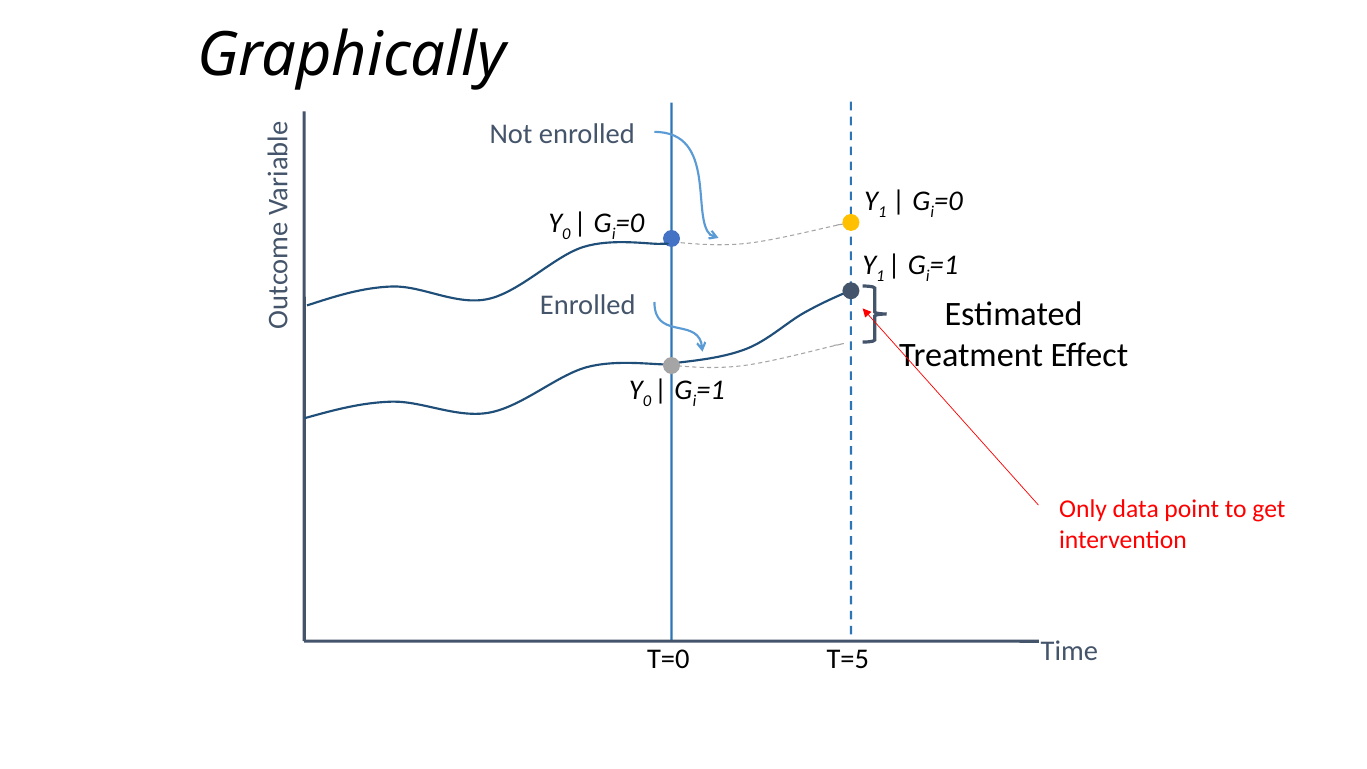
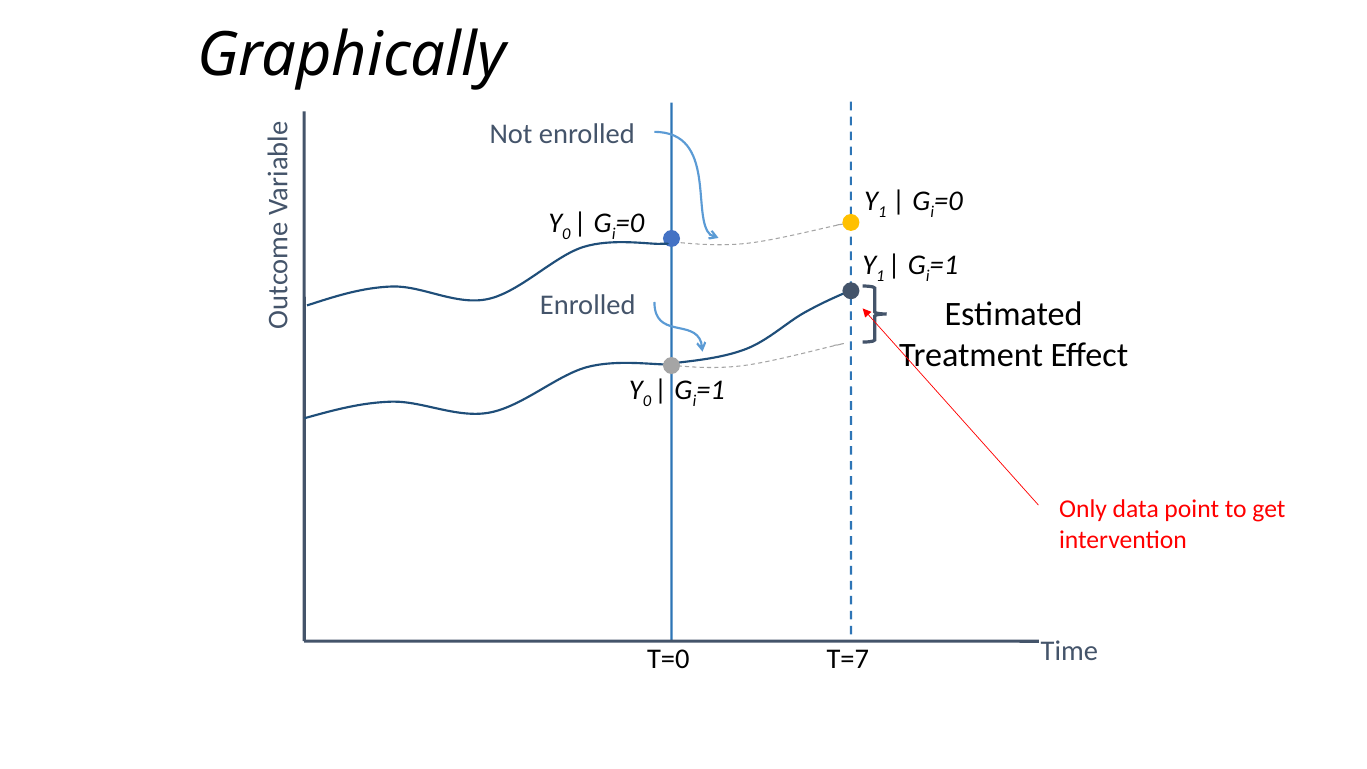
T=5: T=5 -> T=7
